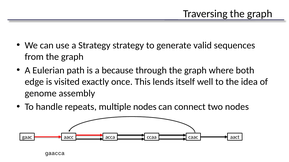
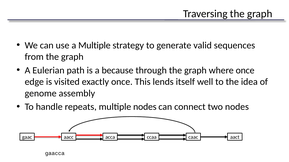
a Strategy: Strategy -> Multiple
where both: both -> once
